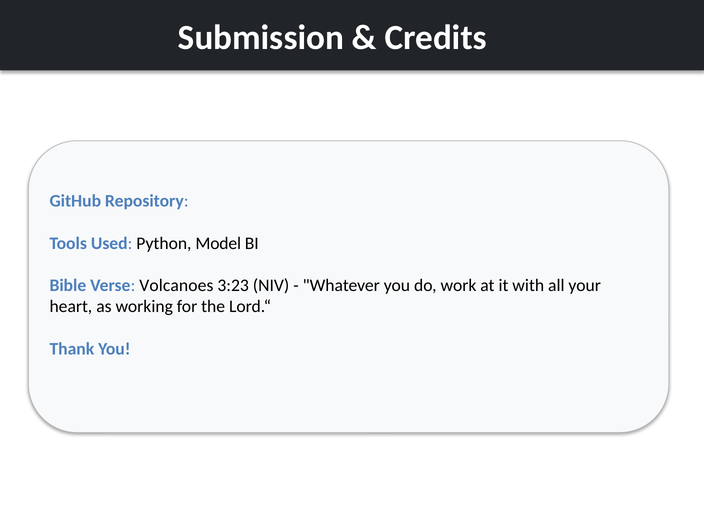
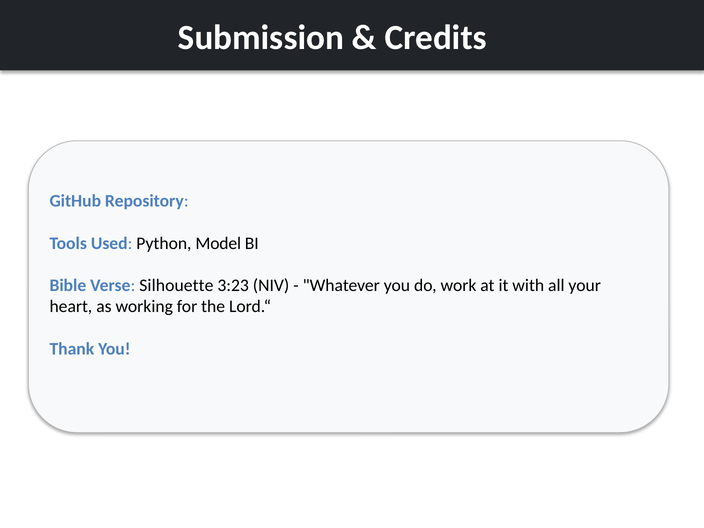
Volcanoes: Volcanoes -> Silhouette
